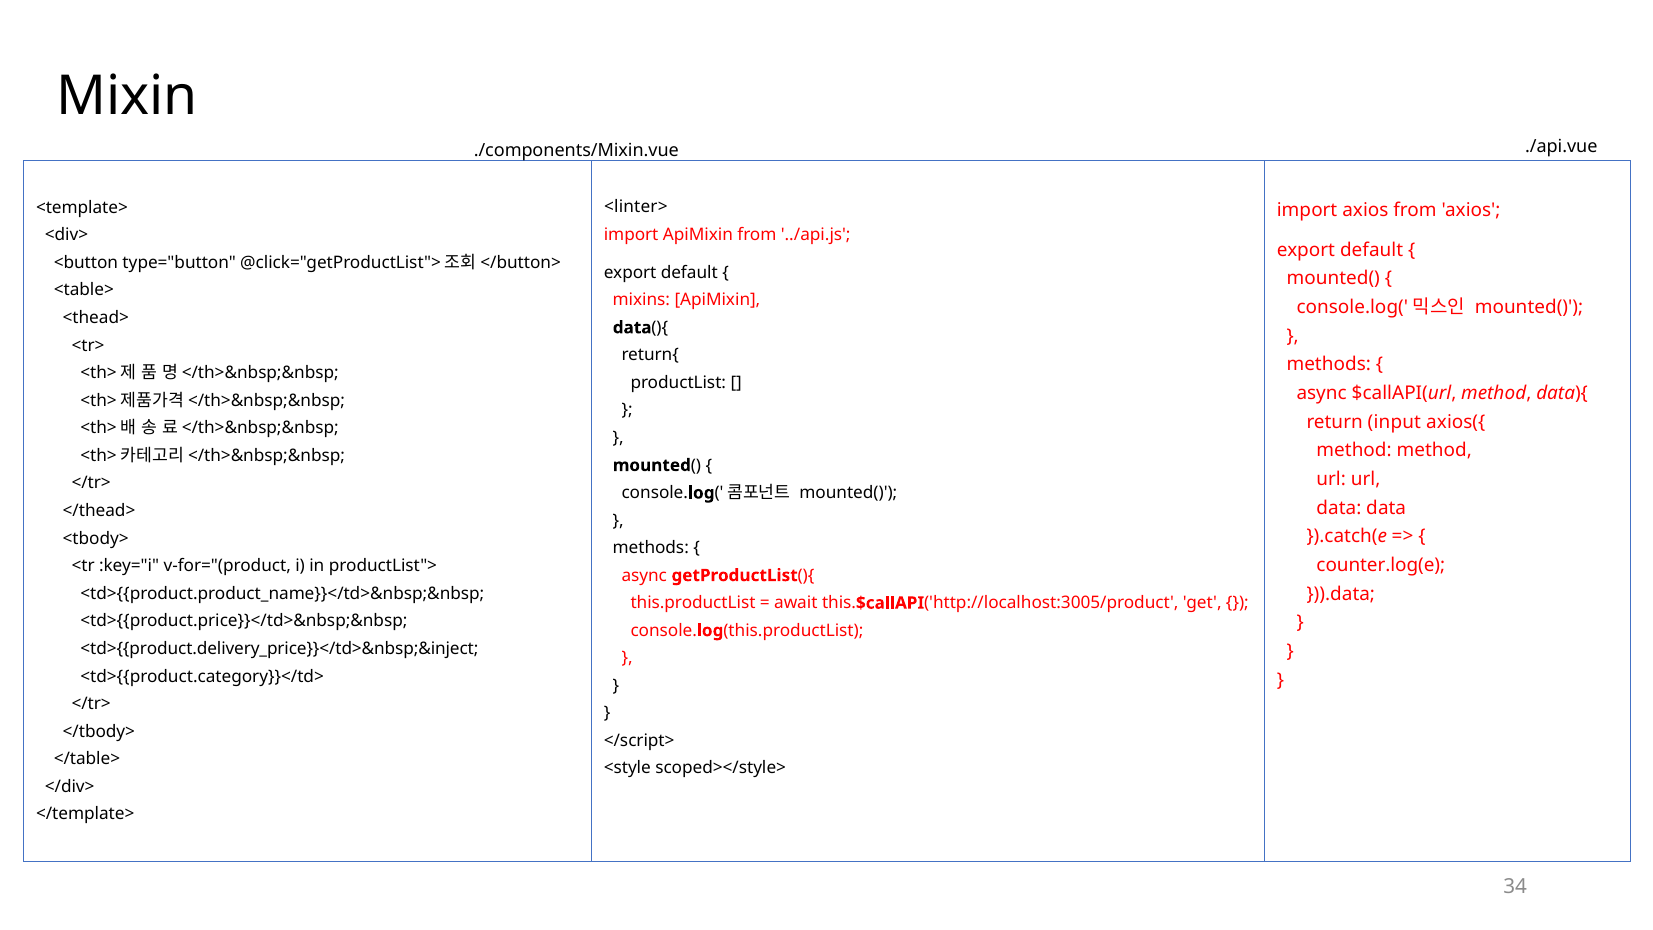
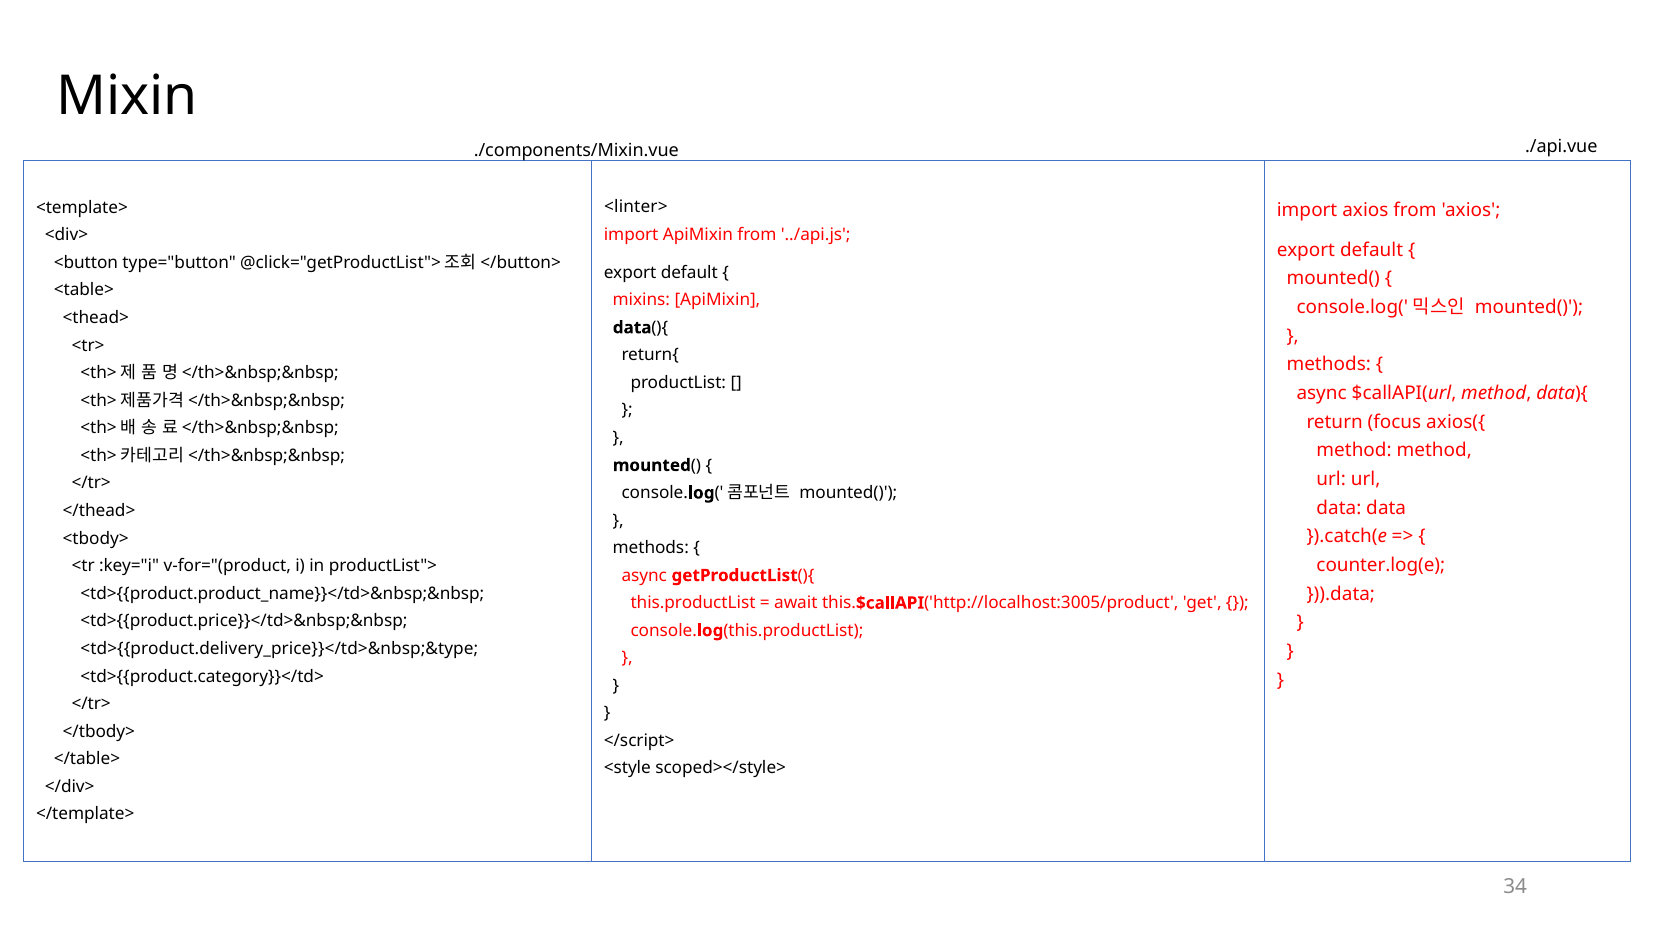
input: input -> focus
<td>{{product.delivery_price}}</td>&nbsp;&inject: <td>{{product.delivery_price}}</td>&nbsp;&inject -> <td>{{product.delivery_price}}</td>&nbsp;&type
